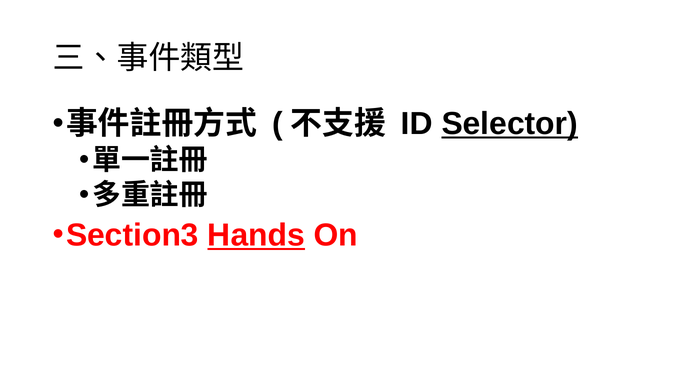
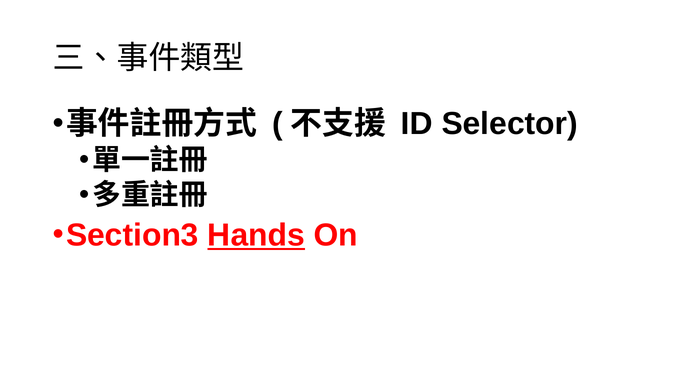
Selector underline: present -> none
